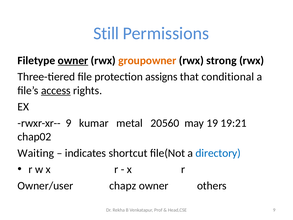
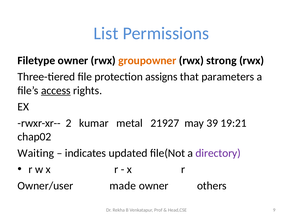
Still: Still -> List
owner at (73, 60) underline: present -> none
conditional: conditional -> parameters
rwxr-xr-- 9: 9 -> 2
20560: 20560 -> 21927
19: 19 -> 39
shortcut: shortcut -> updated
directory colour: blue -> purple
chapz: chapz -> made
